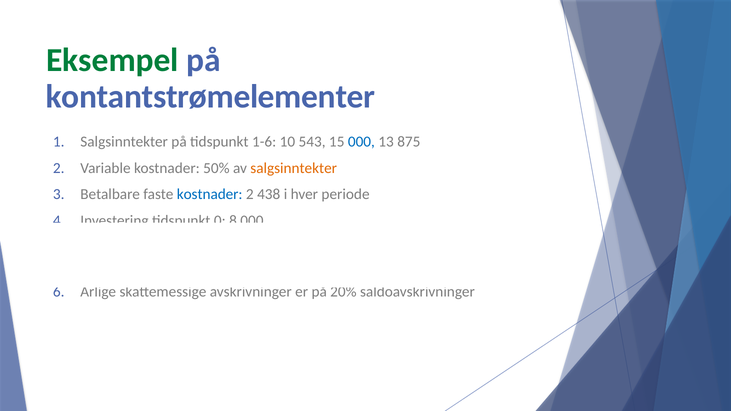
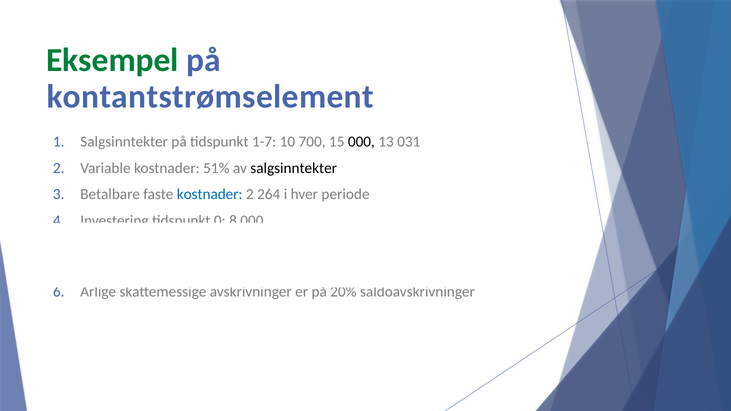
kontantstrømelementer: kontantstrømelementer -> kontantstrømselement
1-6: 1-6 -> 1-7
543: 543 -> 700
000 at (361, 142) colour: blue -> black
875: 875 -> 031
50%: 50% -> 51%
salgsinntekter at (294, 168) colour: orange -> black
438: 438 -> 264
